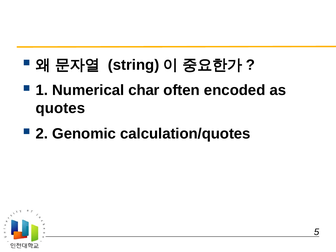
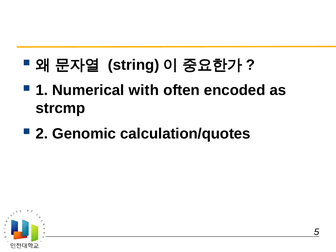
char: char -> with
quotes: quotes -> strcmp
